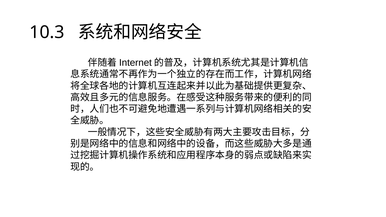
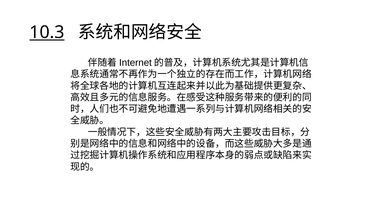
10.3 underline: none -> present
